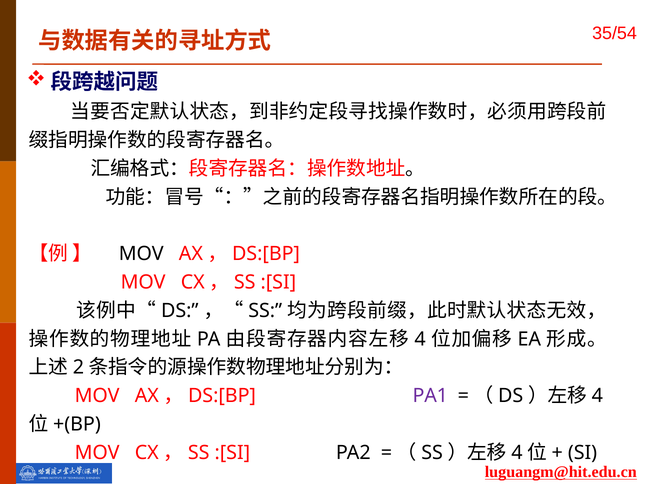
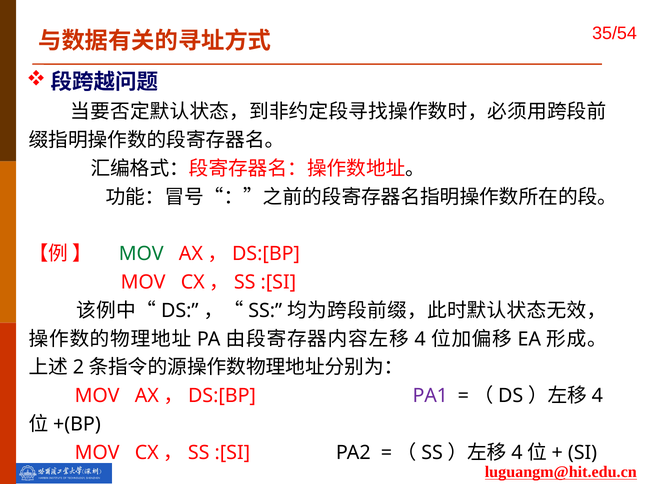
MOV at (141, 254) colour: black -> green
